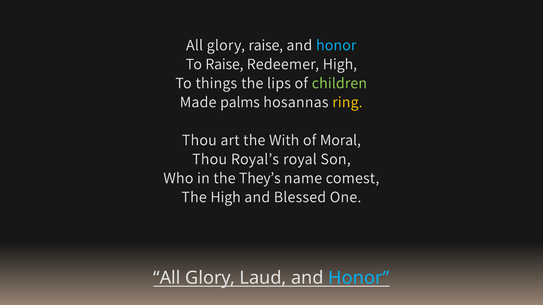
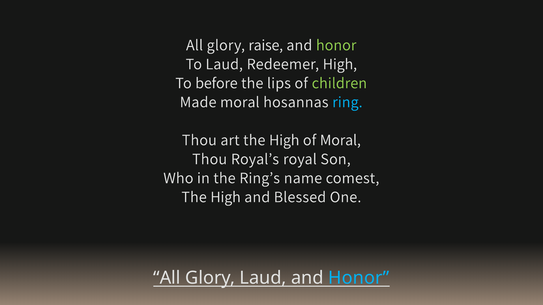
honor at (336, 45) colour: light blue -> light green
To Raise: Raise -> Laud
things: things -> before
Made palms: palms -> moral
ring colour: yellow -> light blue
art the With: With -> High
They’s: They’s -> Ring’s
